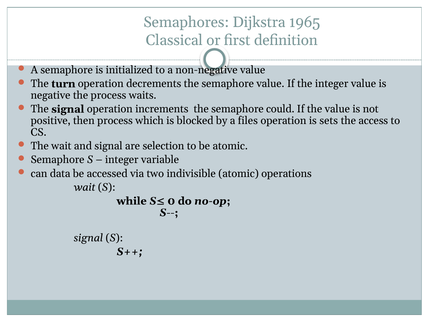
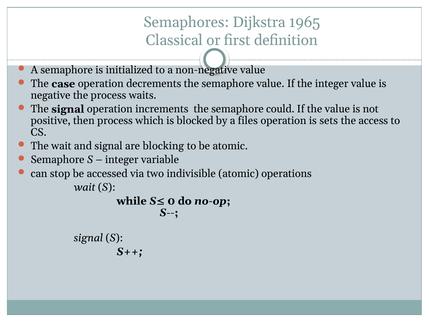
turn: turn -> case
selection: selection -> blocking
data: data -> stop
